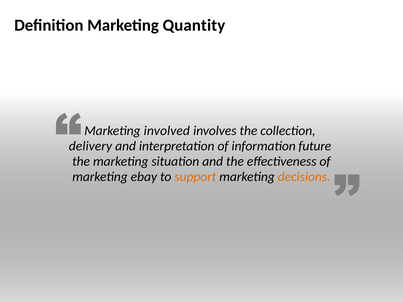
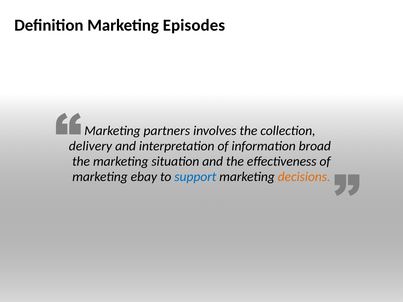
Quantity: Quantity -> Episodes
involved: involved -> partners
future: future -> broad
support colour: orange -> blue
